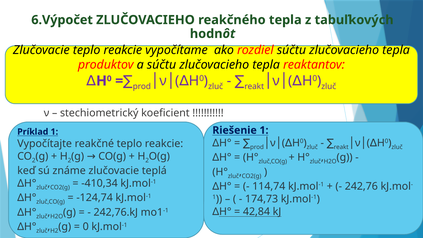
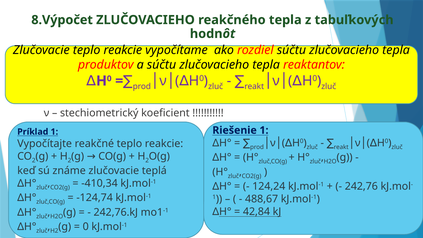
6.Výpočet: 6.Výpočet -> 8.Výpočet
114,74: 114,74 -> 124,24
174,73: 174,73 -> 488,67
